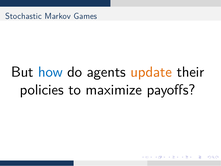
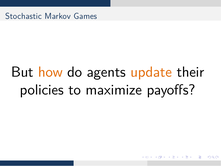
how colour: blue -> orange
